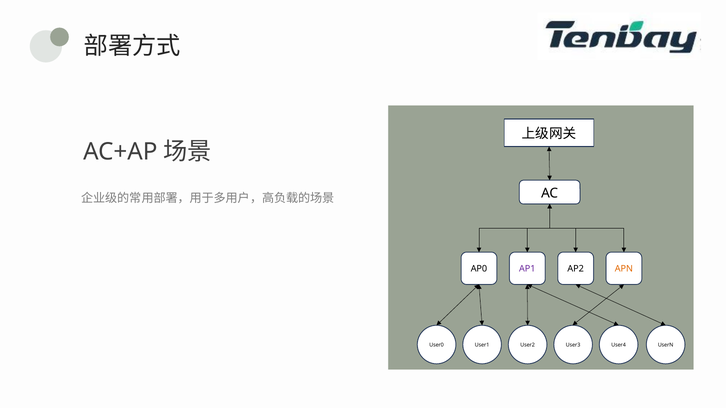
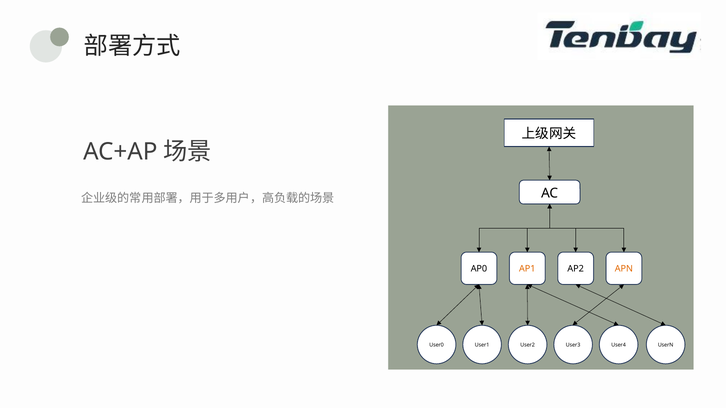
AP1 colour: purple -> orange
